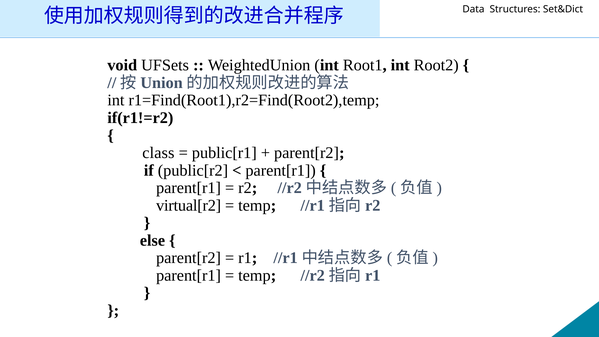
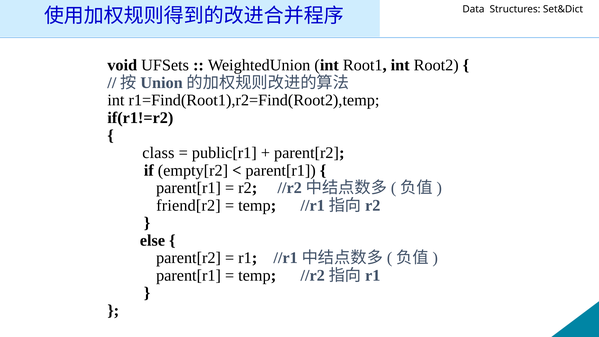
public[r2: public[r2 -> empty[r2
virtual[r2: virtual[r2 -> friend[r2
